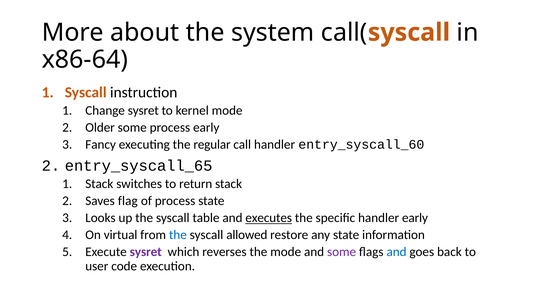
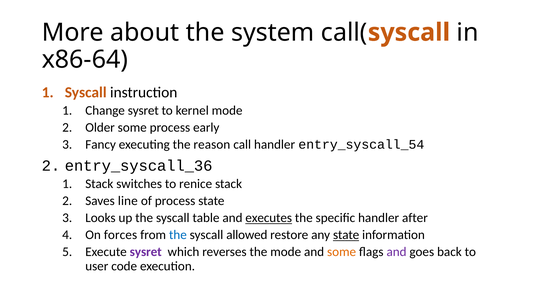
regular: regular -> reason
entry_syscall_60: entry_syscall_60 -> entry_syscall_54
entry_syscall_65: entry_syscall_65 -> entry_syscall_36
return: return -> renice
flag: flag -> line
handler early: early -> after
virtual: virtual -> forces
state at (346, 235) underline: none -> present
some at (342, 252) colour: purple -> orange
and at (397, 252) colour: blue -> purple
